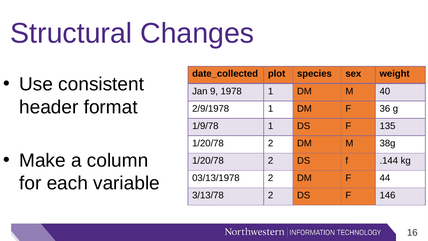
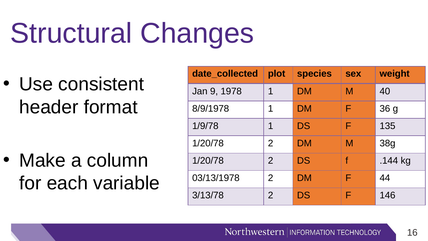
2/9/1978: 2/9/1978 -> 8/9/1978
